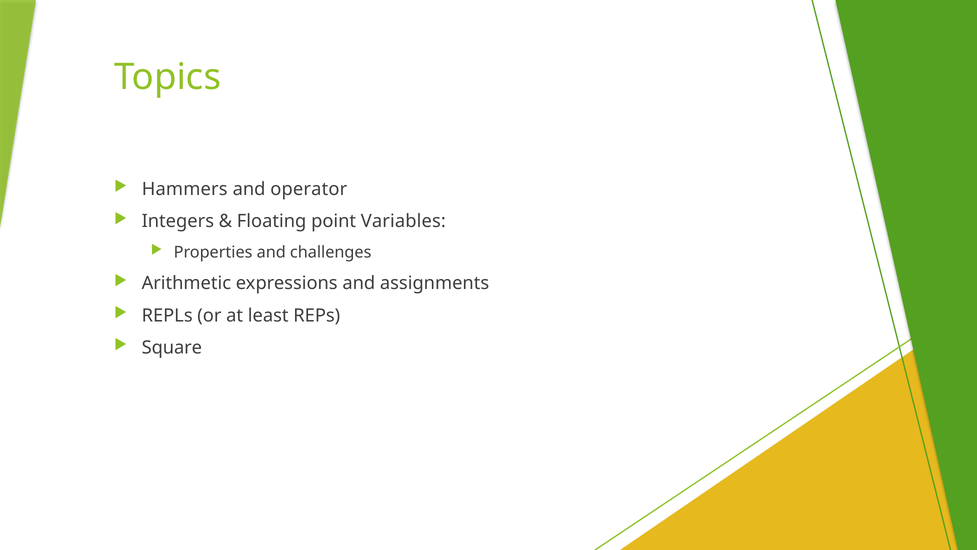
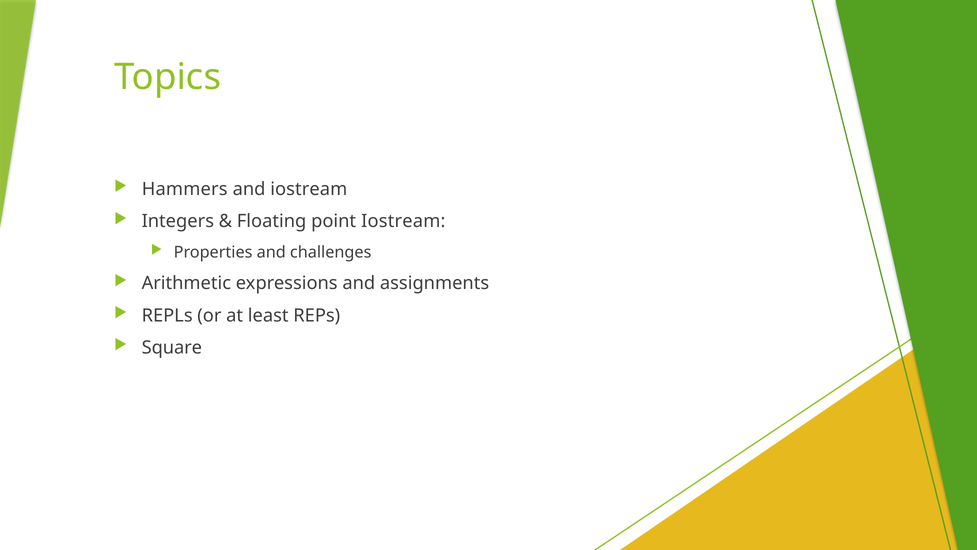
and operator: operator -> iostream
point Variables: Variables -> Iostream
